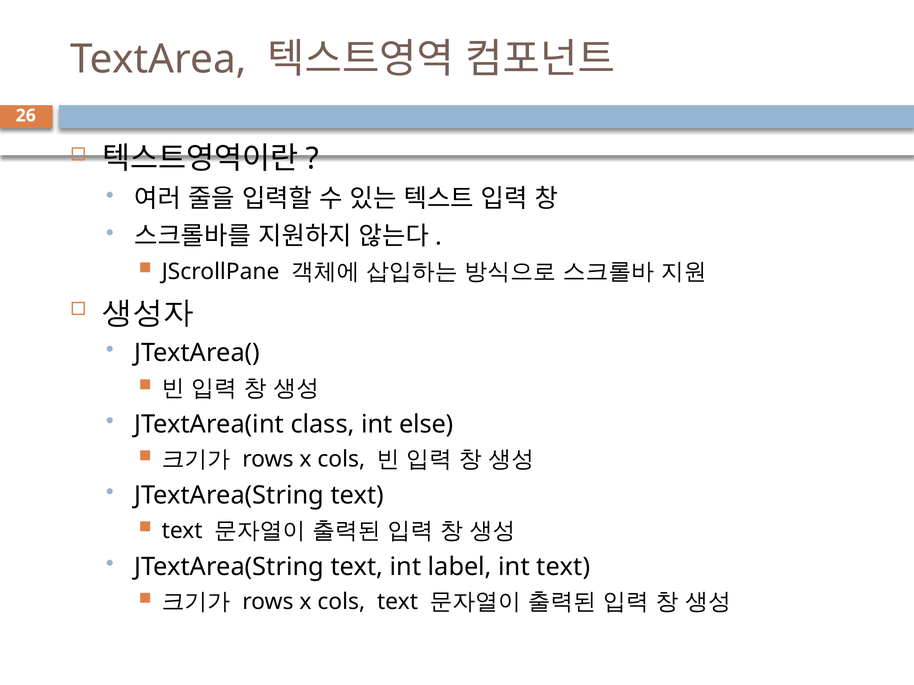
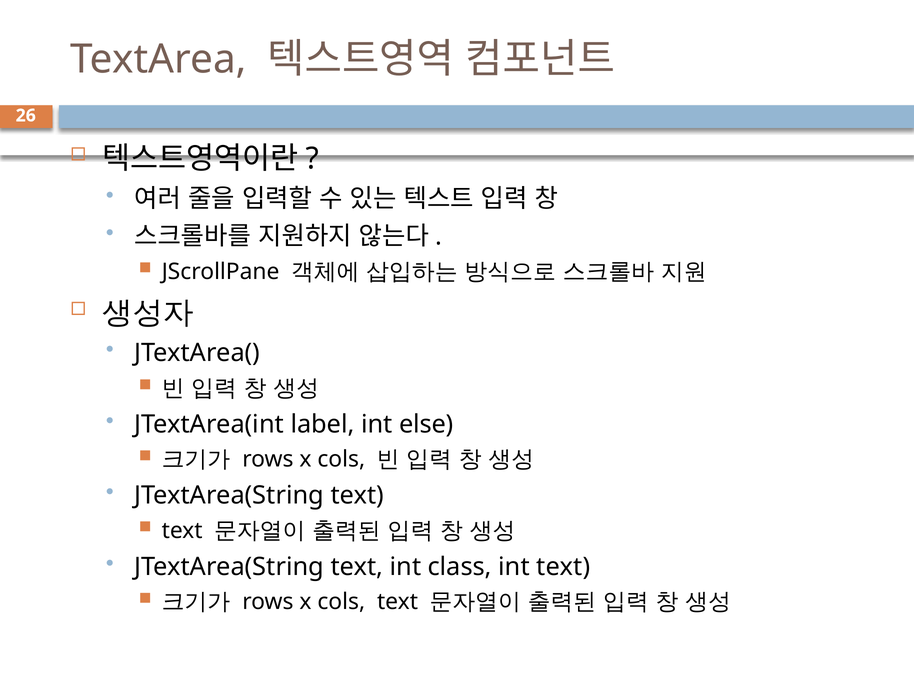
class: class -> label
label: label -> class
